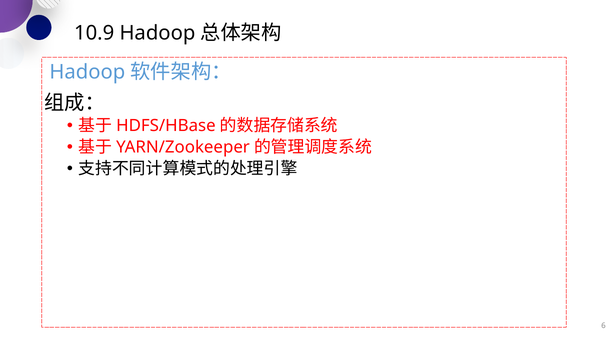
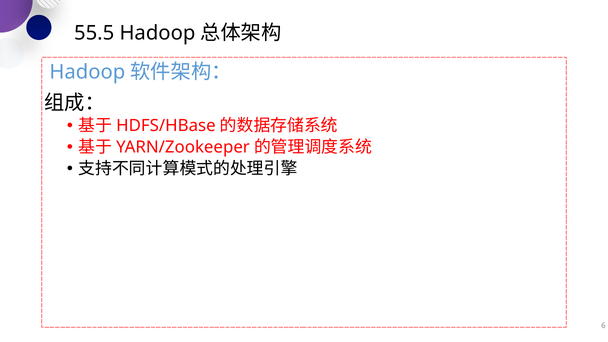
10.9: 10.9 -> 55.5
